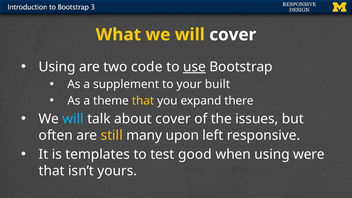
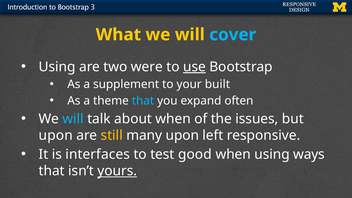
cover at (233, 35) colour: white -> light blue
code: code -> were
that at (143, 101) colour: yellow -> light blue
there: there -> often
about cover: cover -> when
often at (56, 135): often -> upon
templates: templates -> interfaces
were: were -> ways
yours underline: none -> present
